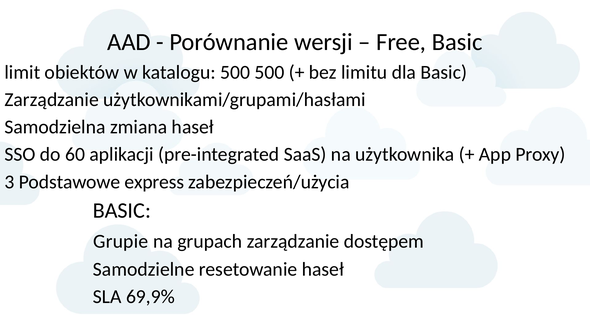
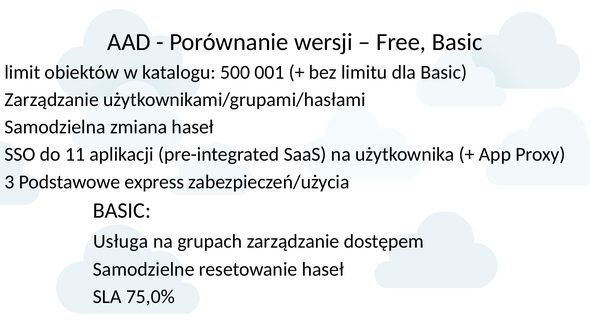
500 500: 500 -> 001
60: 60 -> 11
Grupie: Grupie -> Usługa
69,9%: 69,9% -> 75,0%
